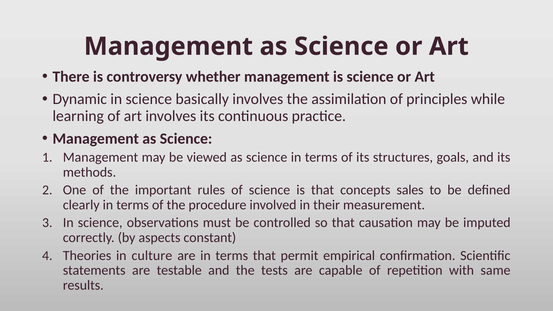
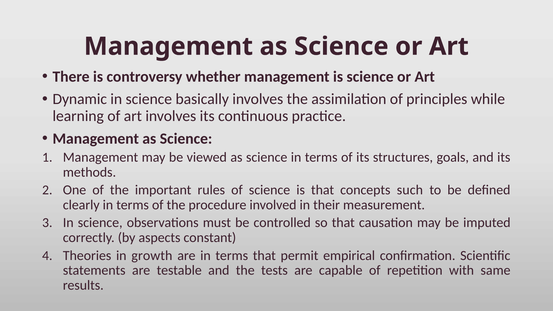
sales: sales -> such
culture: culture -> growth
